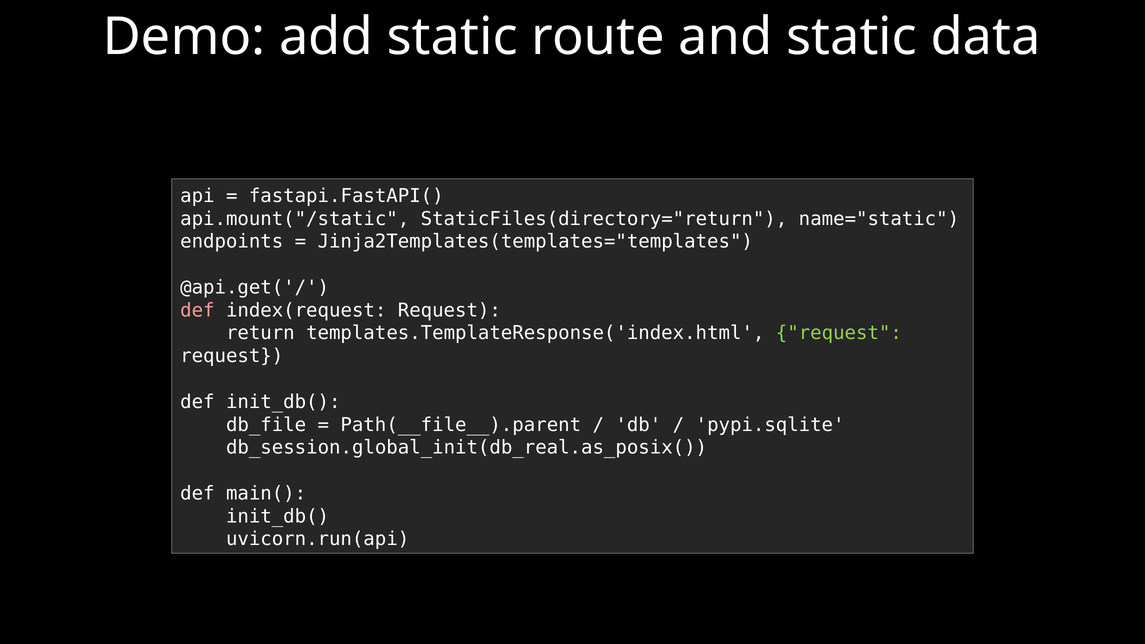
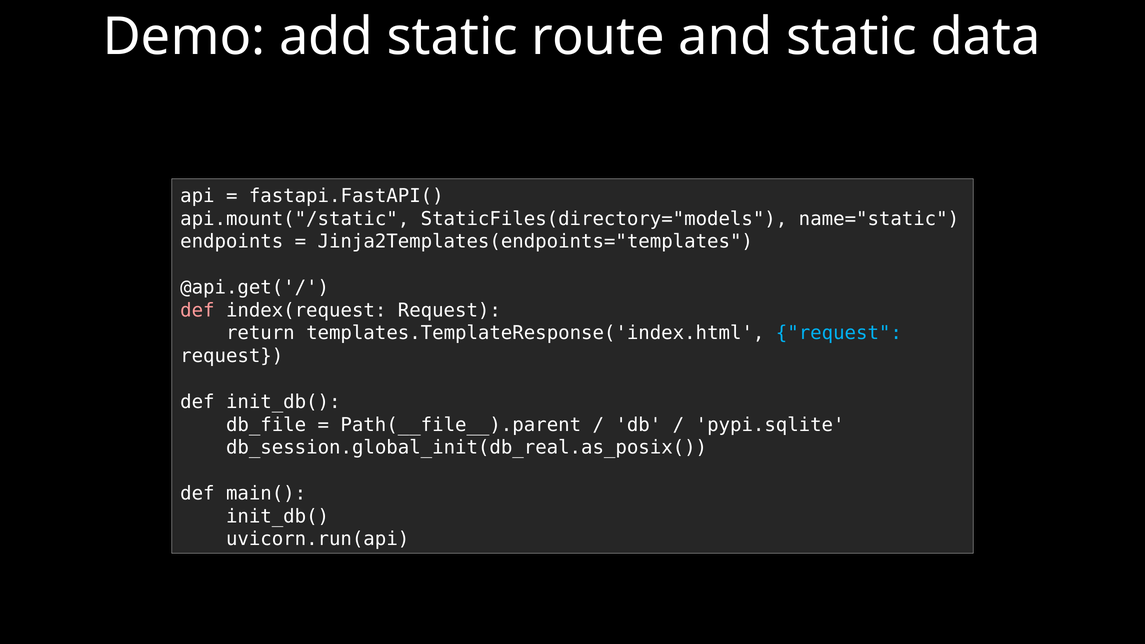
StaticFiles(directory="return: StaticFiles(directory="return -> StaticFiles(directory="models
Jinja2Templates(templates="templates: Jinja2Templates(templates="templates -> Jinja2Templates(endpoints="templates
request at (839, 333) colour: light green -> light blue
